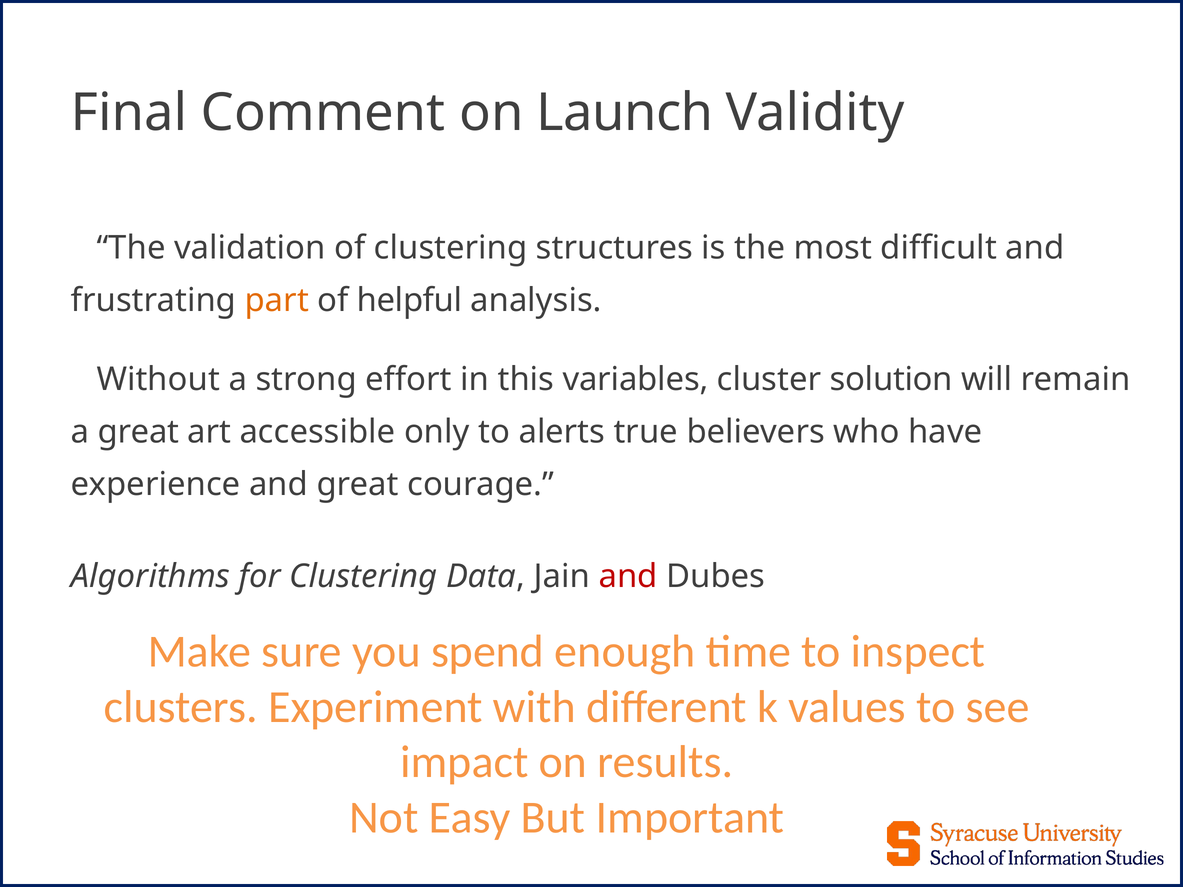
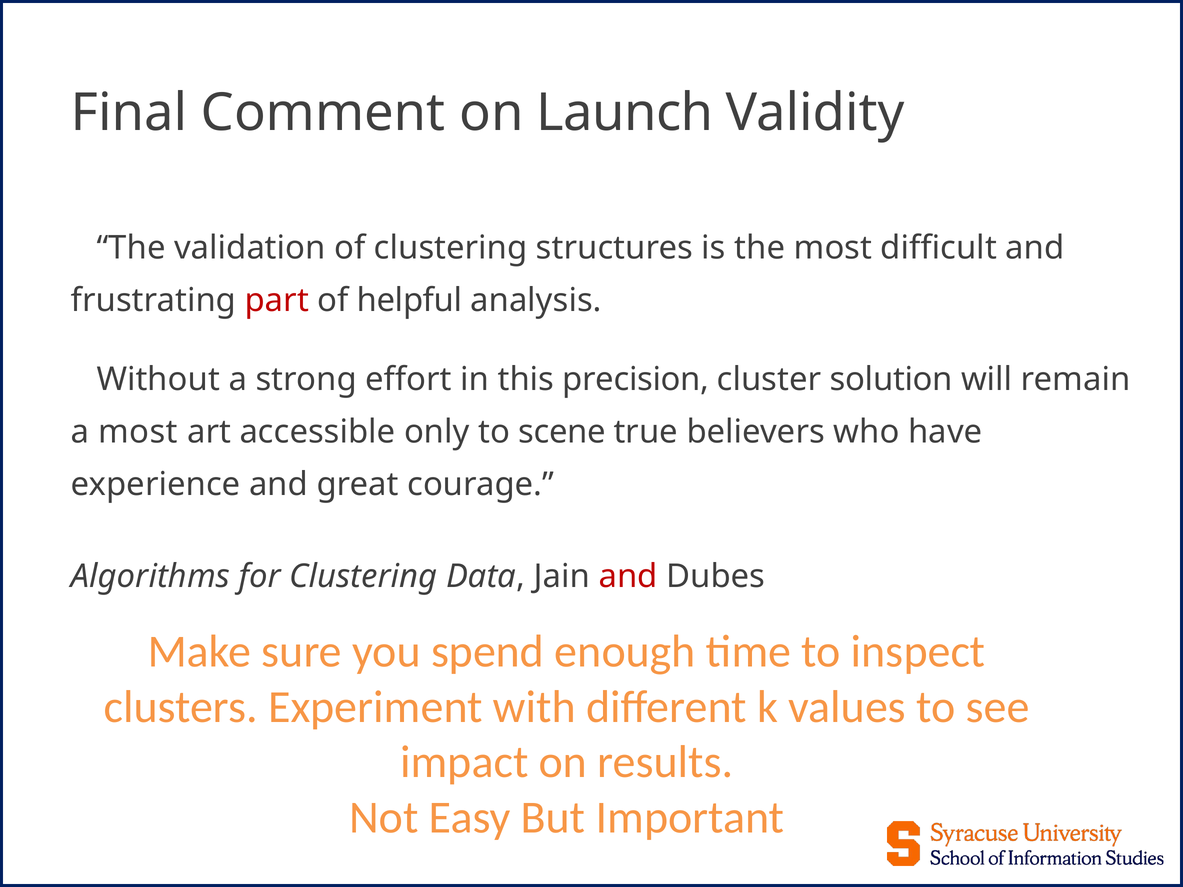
part colour: orange -> red
variables: variables -> precision
a great: great -> most
alerts: alerts -> scene
